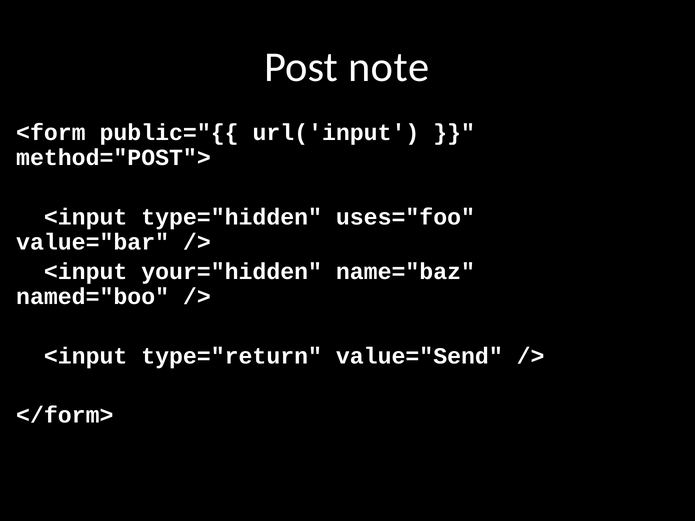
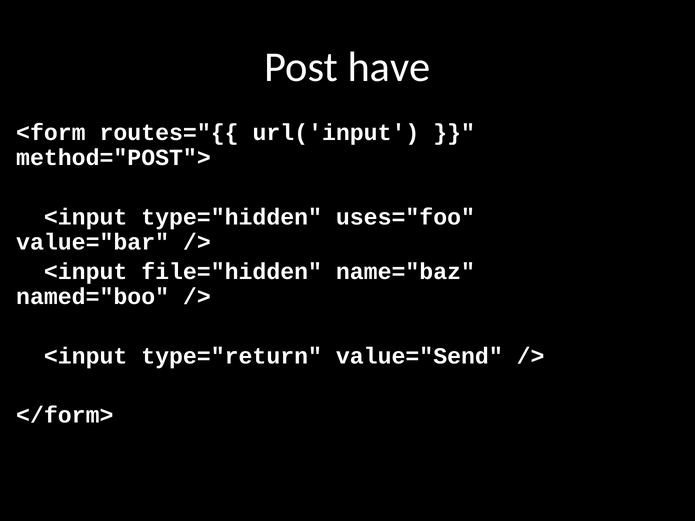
note: note -> have
public="{{: public="{{ -> routes="{{
your="hidden: your="hidden -> file="hidden
